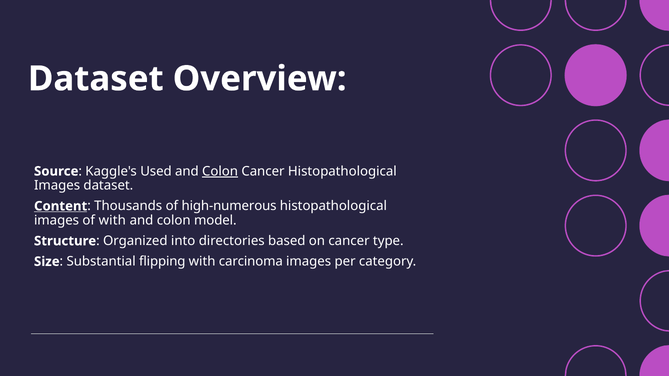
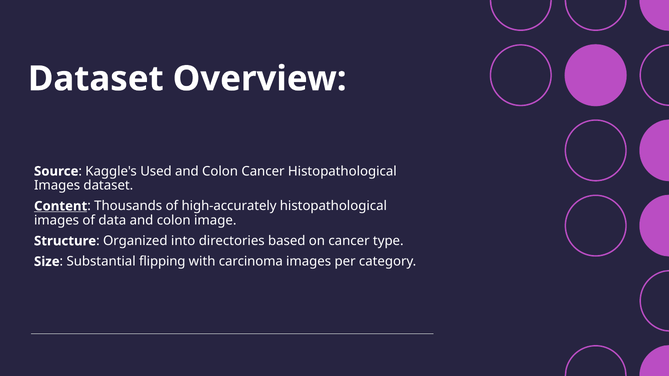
Colon at (220, 171) underline: present -> none
high-numerous: high-numerous -> high-accurately
of with: with -> data
model: model -> image
